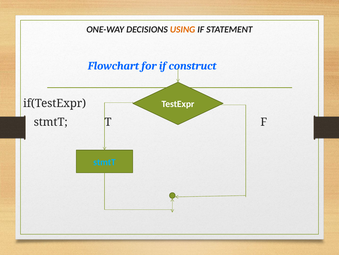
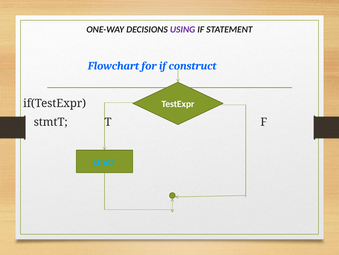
USING colour: orange -> purple
